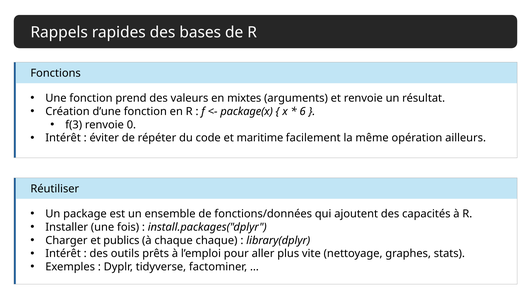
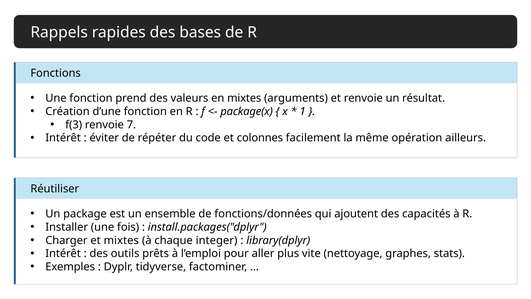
6: 6 -> 1
0: 0 -> 7
maritime: maritime -> colonnes
et publics: publics -> mixtes
chaque chaque: chaque -> integer
